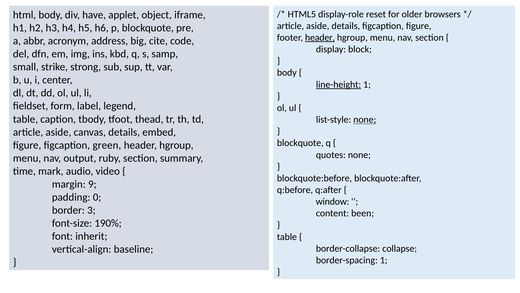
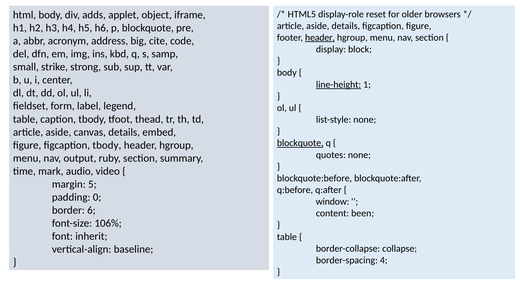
have: have -> adds
none at (365, 119) underline: present -> none
blockquote at (300, 143) underline: none -> present
figcaption green: green -> tbody
9: 9 -> 5
3: 3 -> 6
190%: 190% -> 106%
border-spacing 1: 1 -> 4
